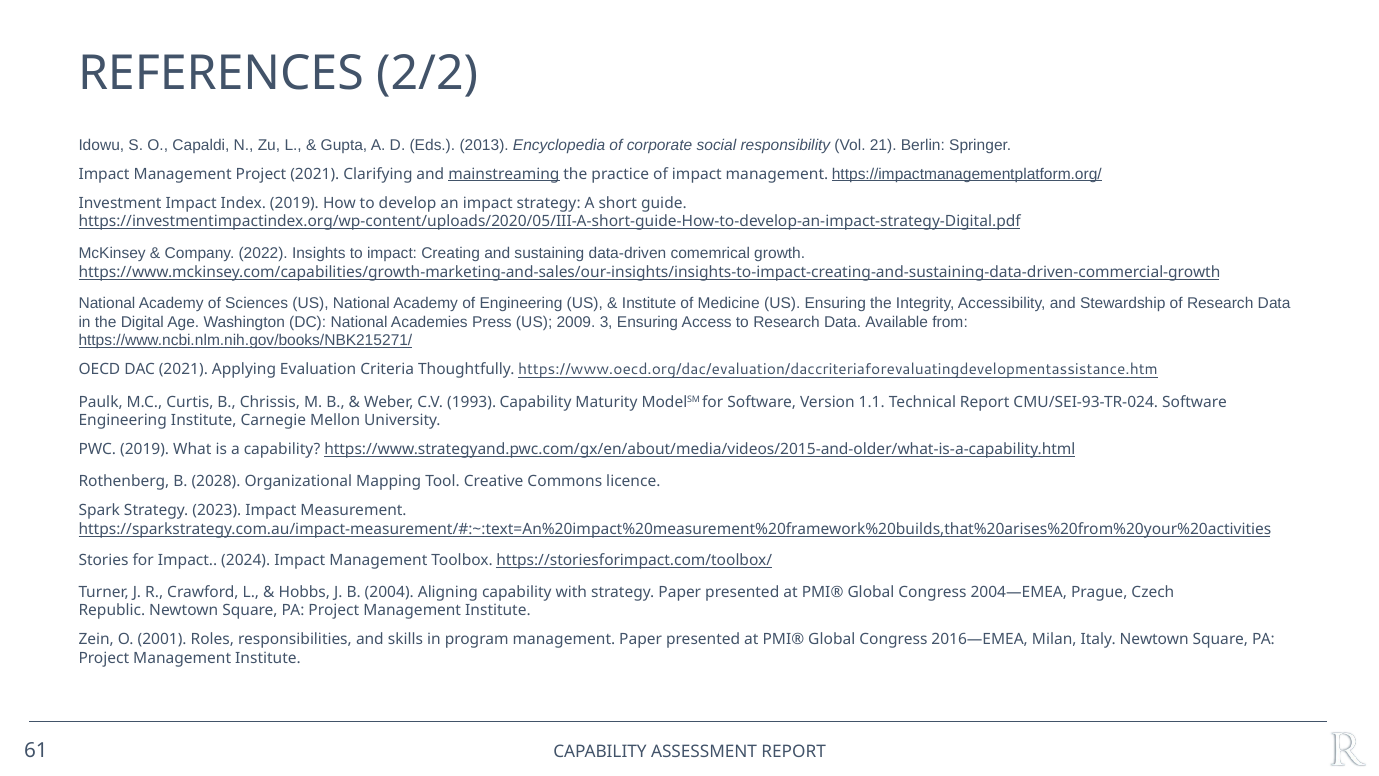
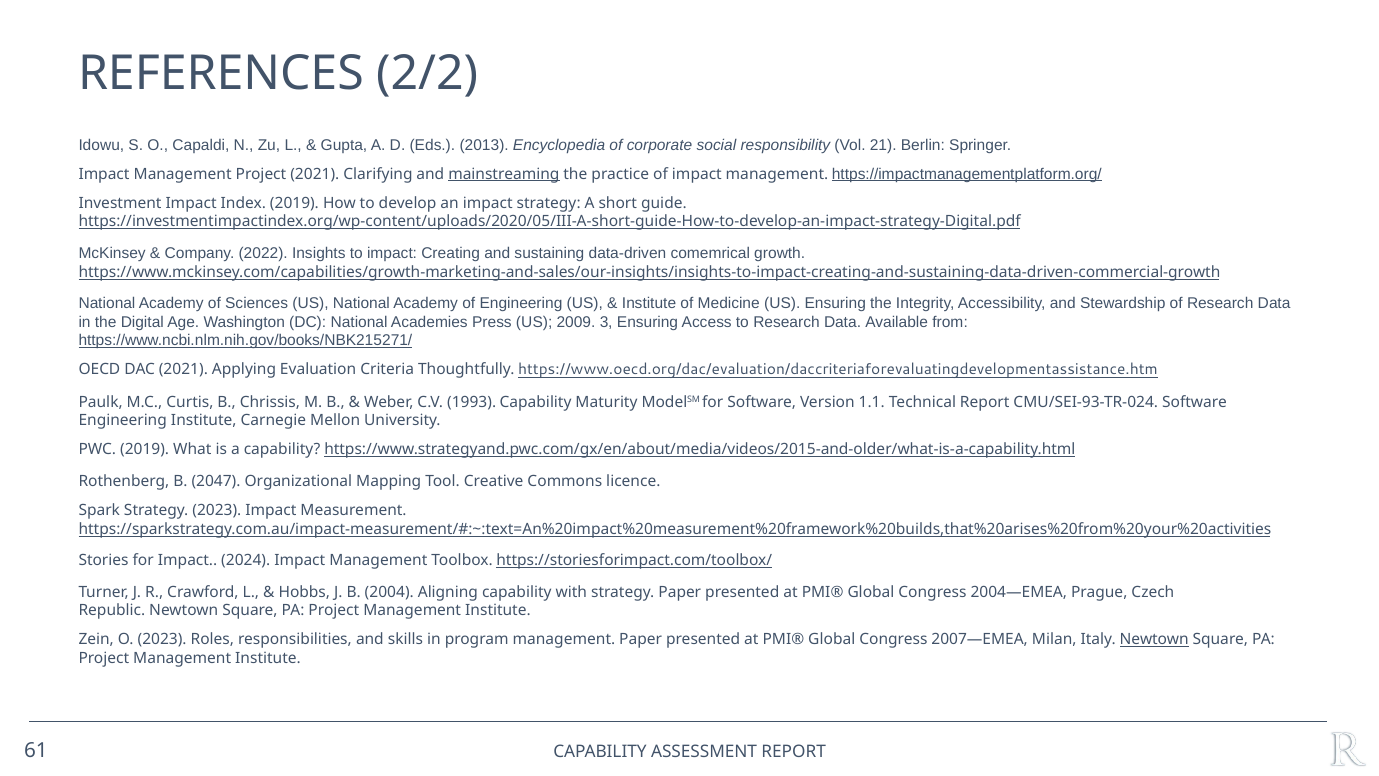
2028: 2028 -> 2047
O 2001: 2001 -> 2023
2016—EMEA: 2016—EMEA -> 2007—EMEA
Newtown at (1154, 639) underline: none -> present
